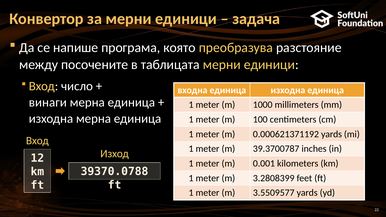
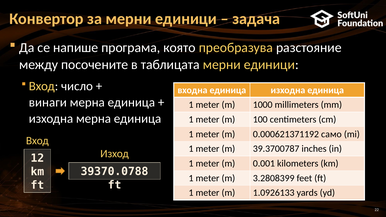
0.000621371192 yards: yards -> само
3.5509577: 3.5509577 -> 1.0926133
